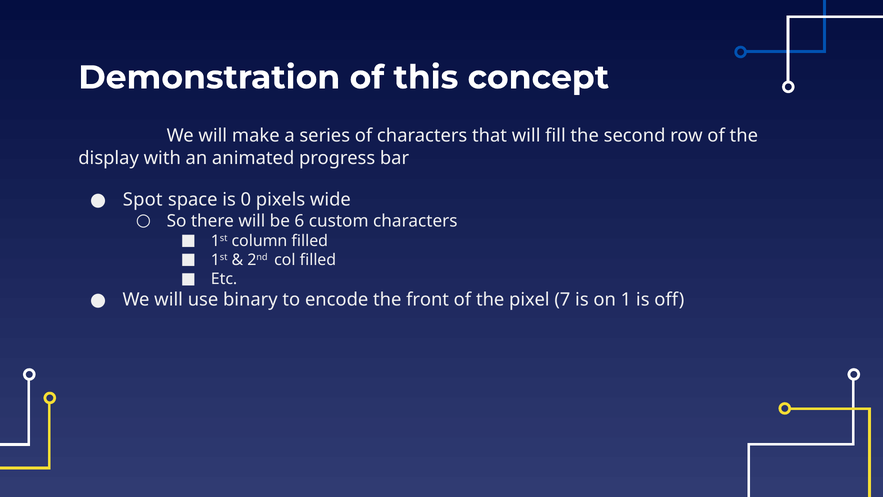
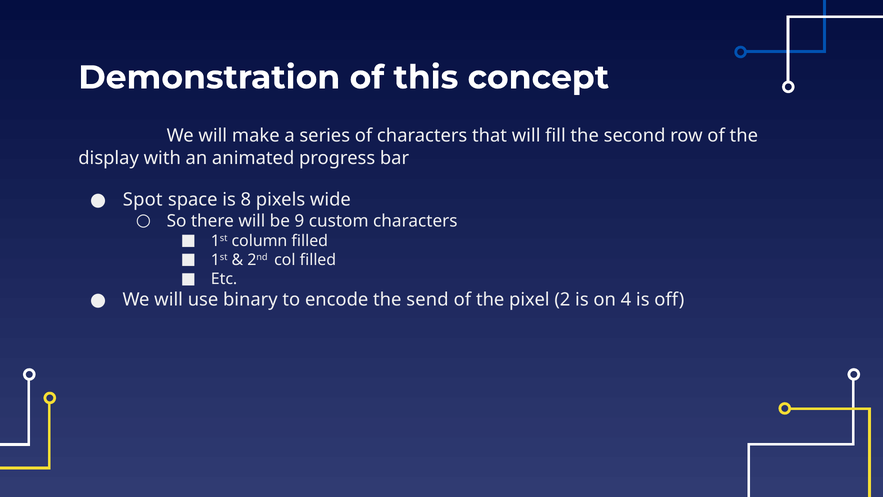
0: 0 -> 8
6: 6 -> 9
front: front -> send
7: 7 -> 2
1: 1 -> 4
